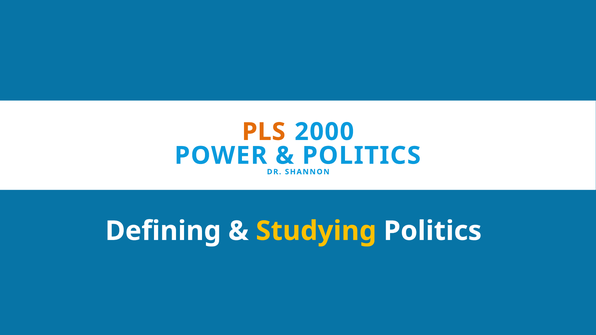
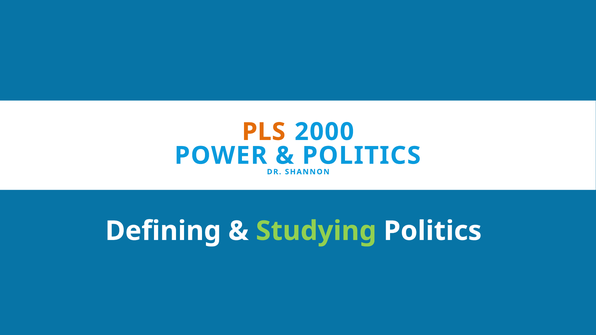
Studying colour: yellow -> light green
